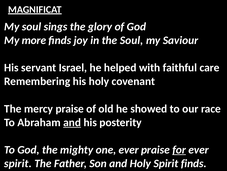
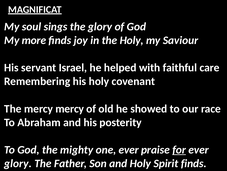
the Soul: Soul -> Holy
mercy praise: praise -> mercy
and at (72, 122) underline: present -> none
spirit at (18, 163): spirit -> glory
